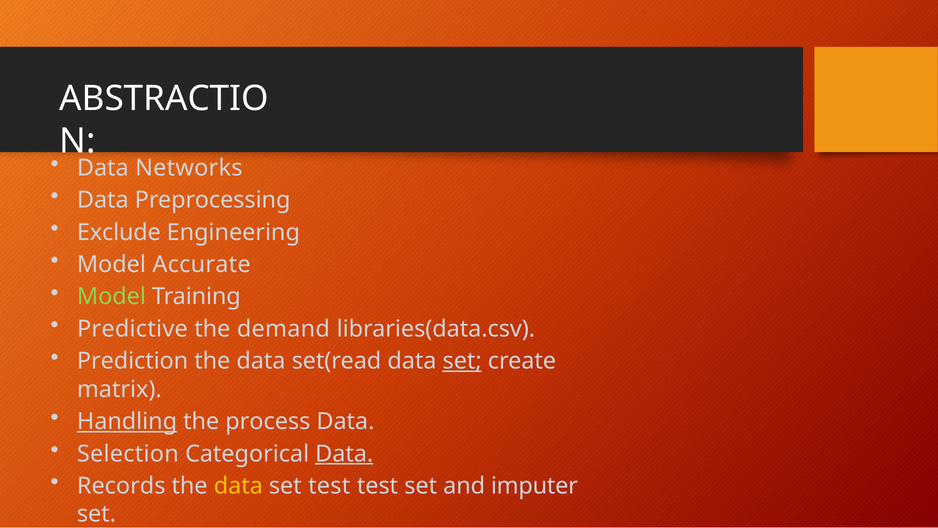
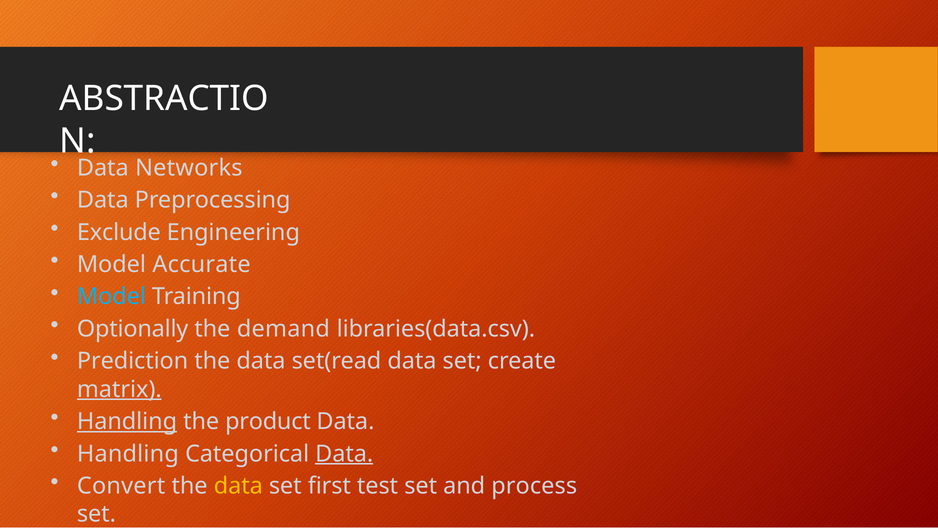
Model at (111, 297) colour: light green -> light blue
Predictive: Predictive -> Optionally
set at (462, 361) underline: present -> none
matrix underline: none -> present
process: process -> product
Selection at (128, 454): Selection -> Handling
Records: Records -> Convert
set test: test -> first
imputer: imputer -> process
